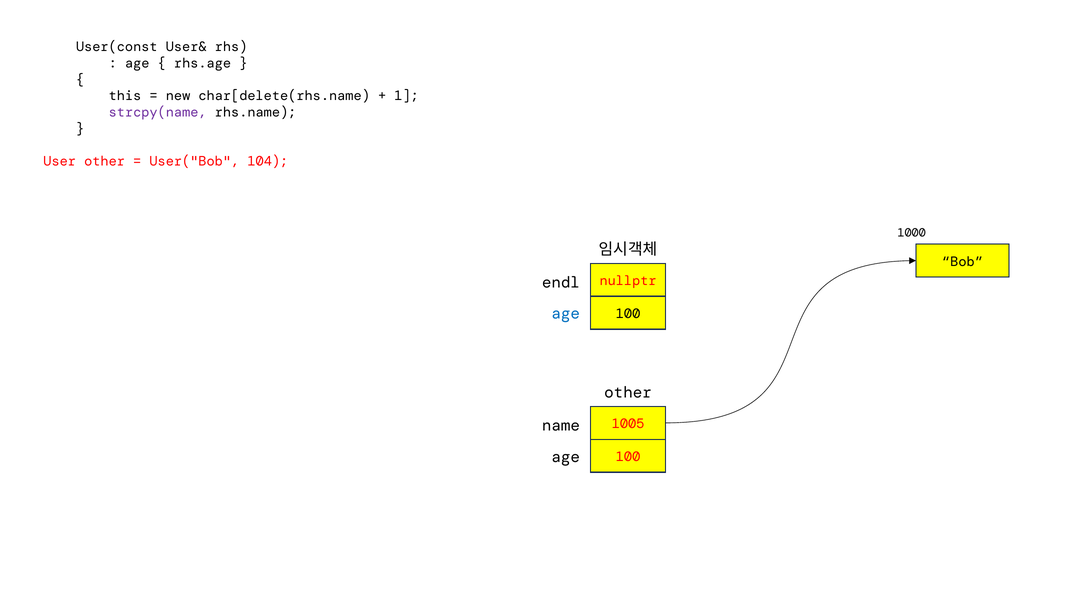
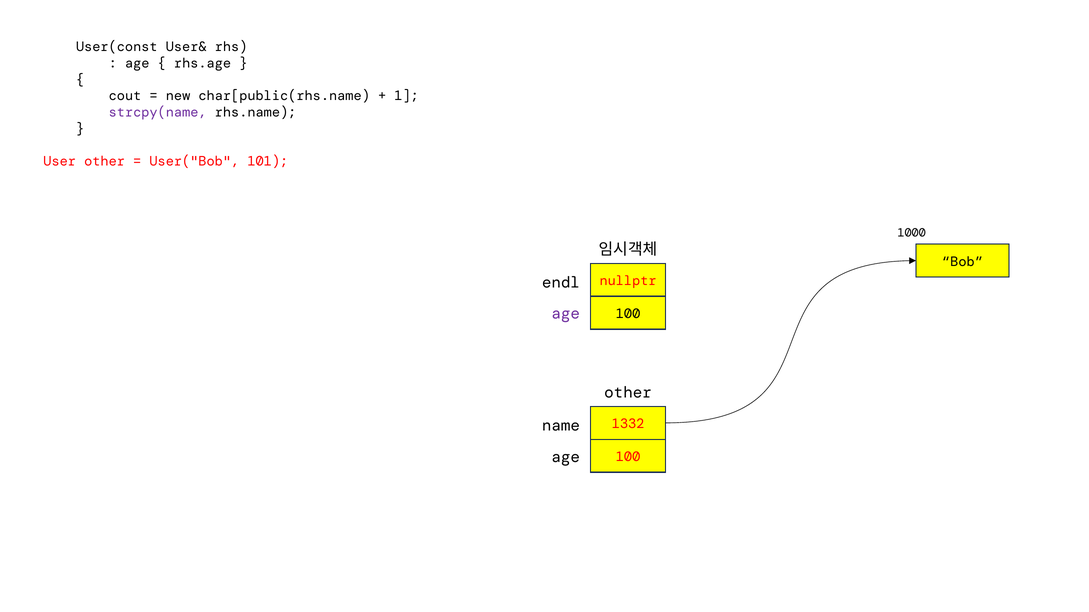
this: this -> cout
char[delete(rhs.name: char[delete(rhs.name -> char[public(rhs.name
104: 104 -> 101
age at (566, 314) colour: blue -> purple
1005: 1005 -> 1332
